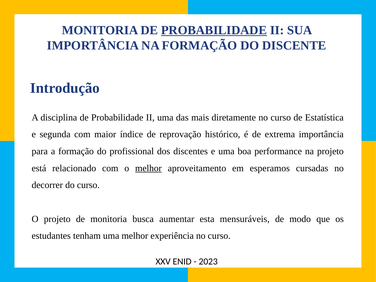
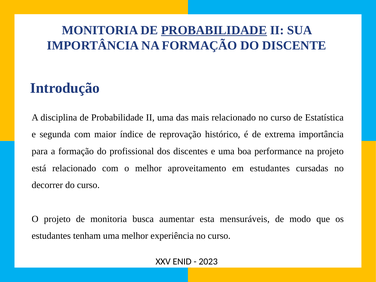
mais diretamente: diretamente -> relacionado
melhor at (148, 168) underline: present -> none
em esperamos: esperamos -> estudantes
